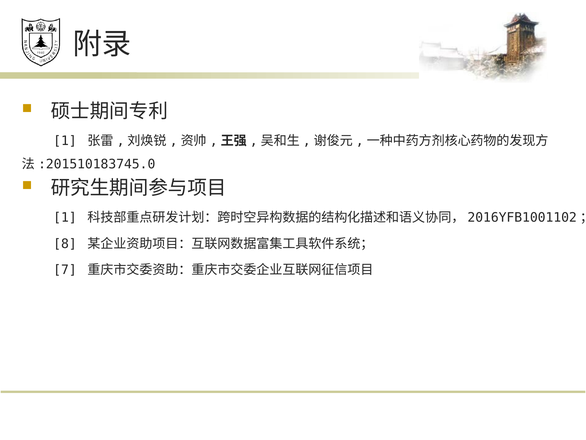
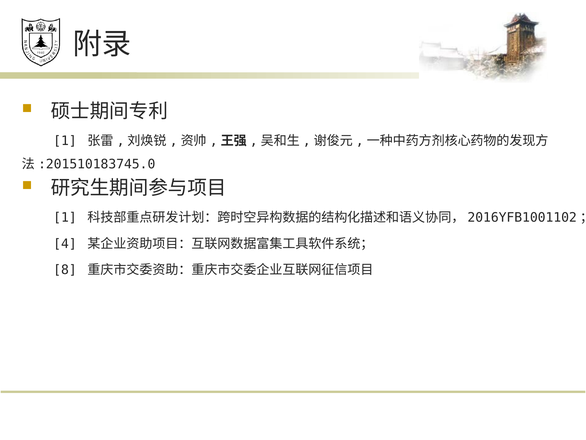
8: 8 -> 4
7: 7 -> 8
